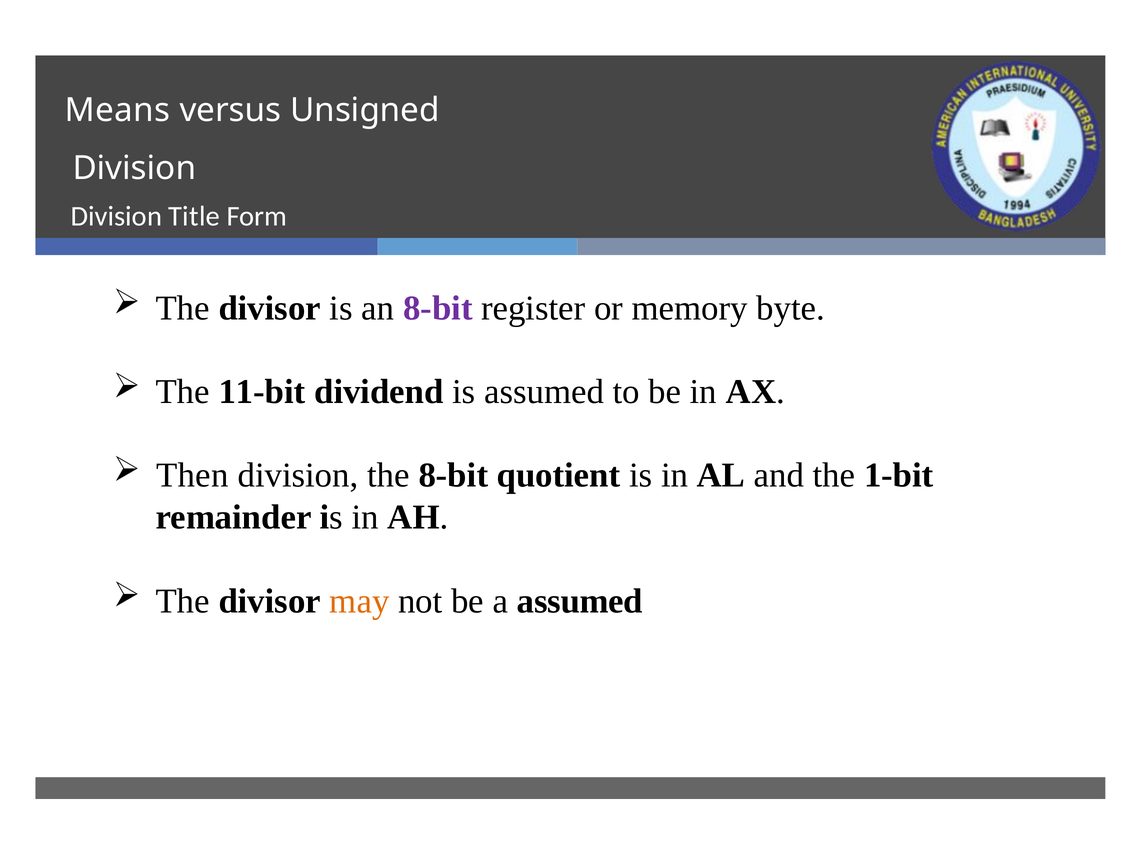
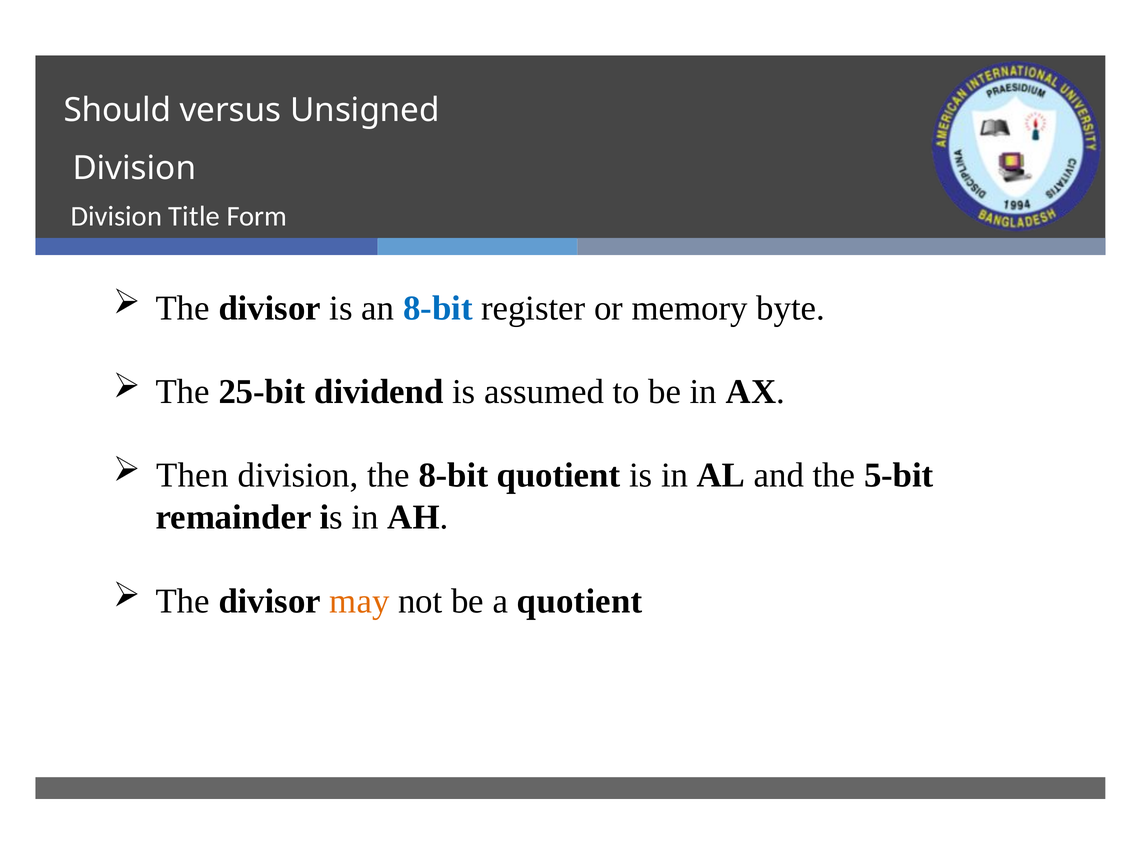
Means: Means -> Should
8-bit at (438, 308) colour: purple -> blue
11-bit: 11-bit -> 25-bit
1-bit: 1-bit -> 5-bit
a assumed: assumed -> quotient
